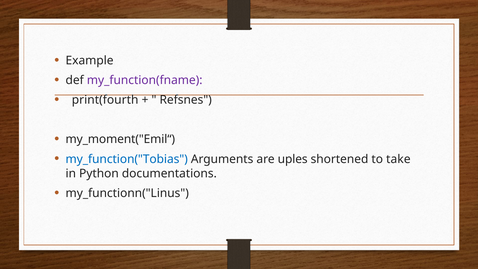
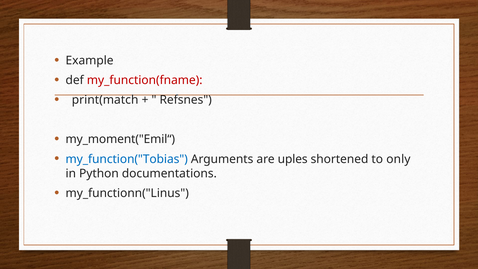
my_function(fname colour: purple -> red
print(fourth: print(fourth -> print(match
take: take -> only
